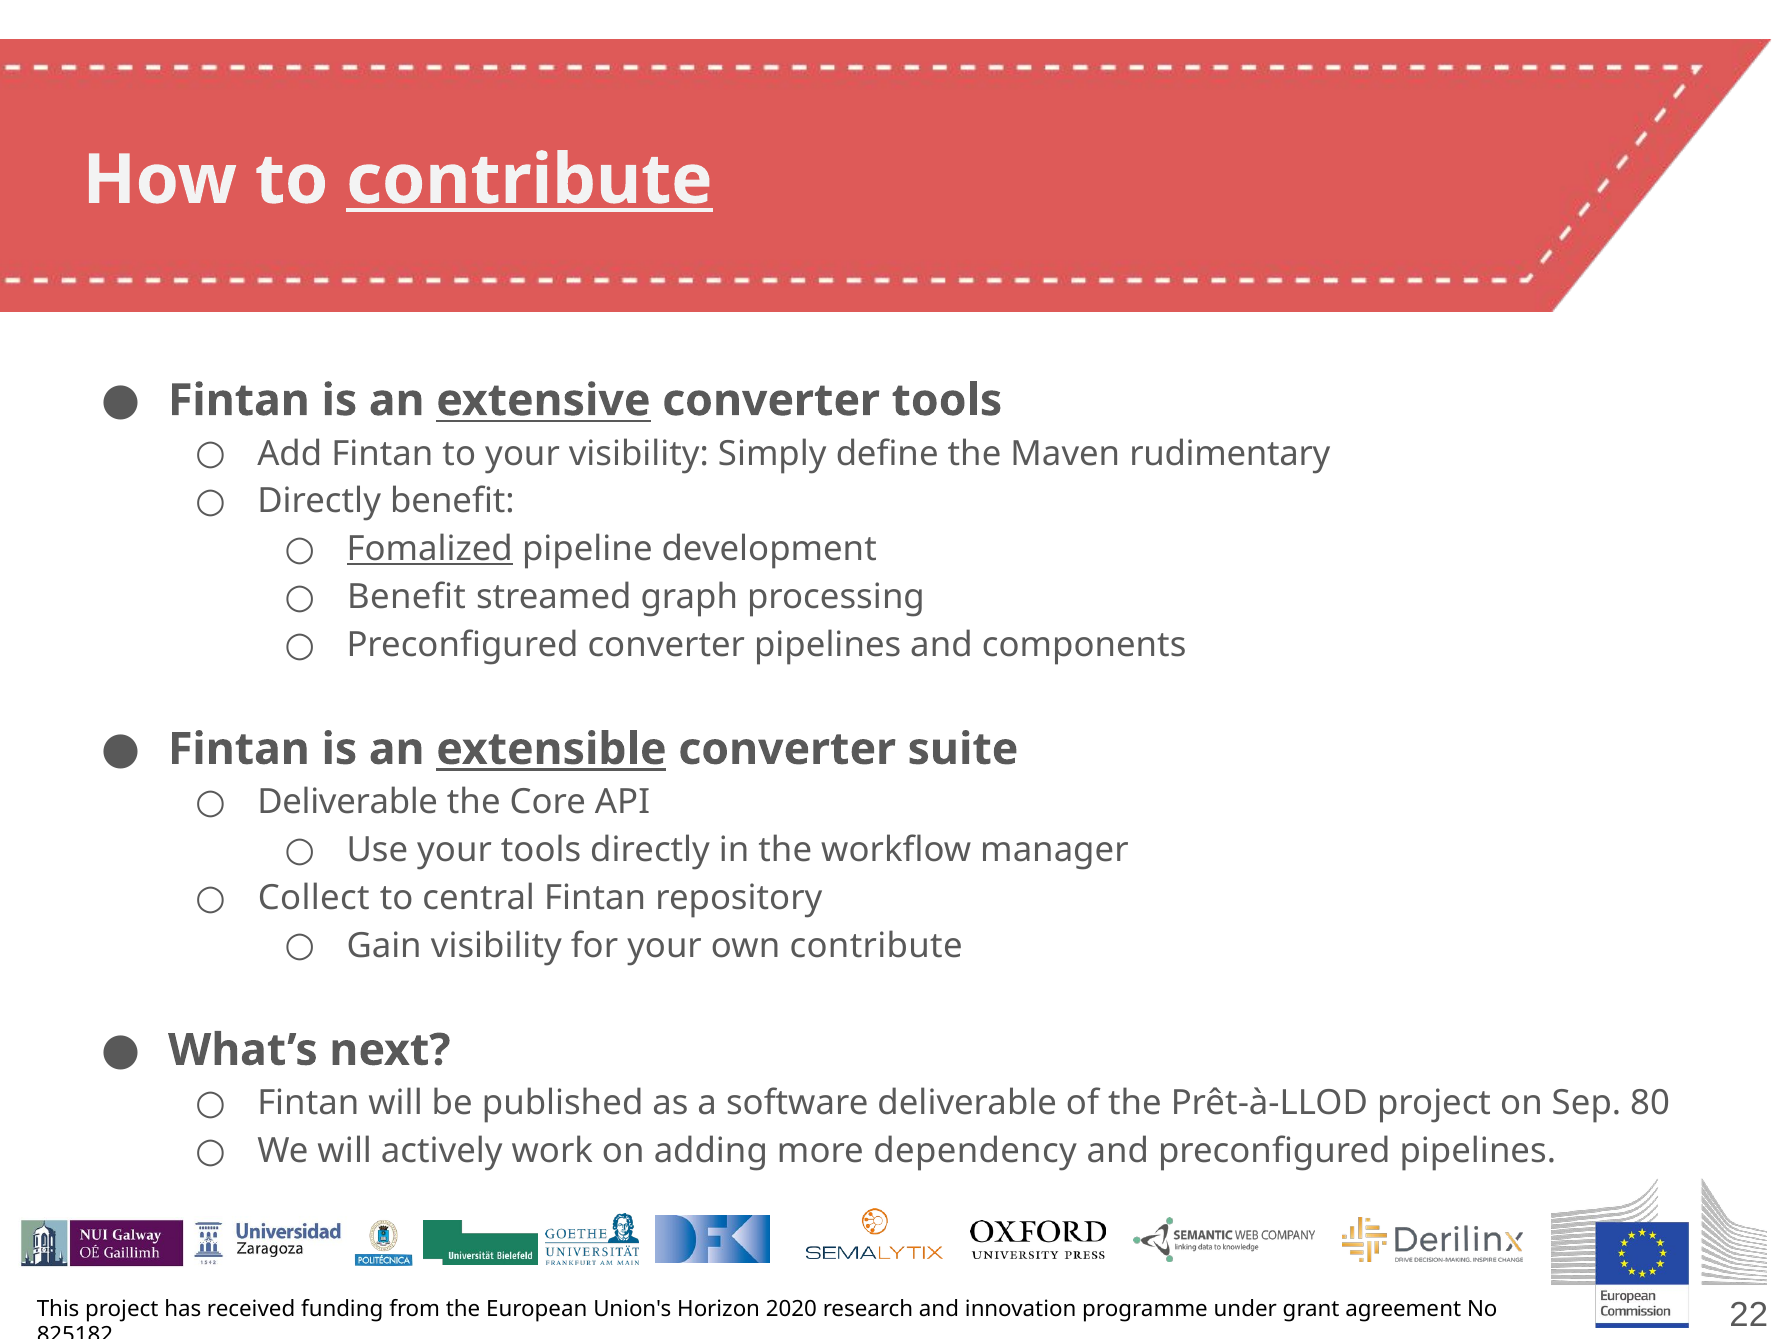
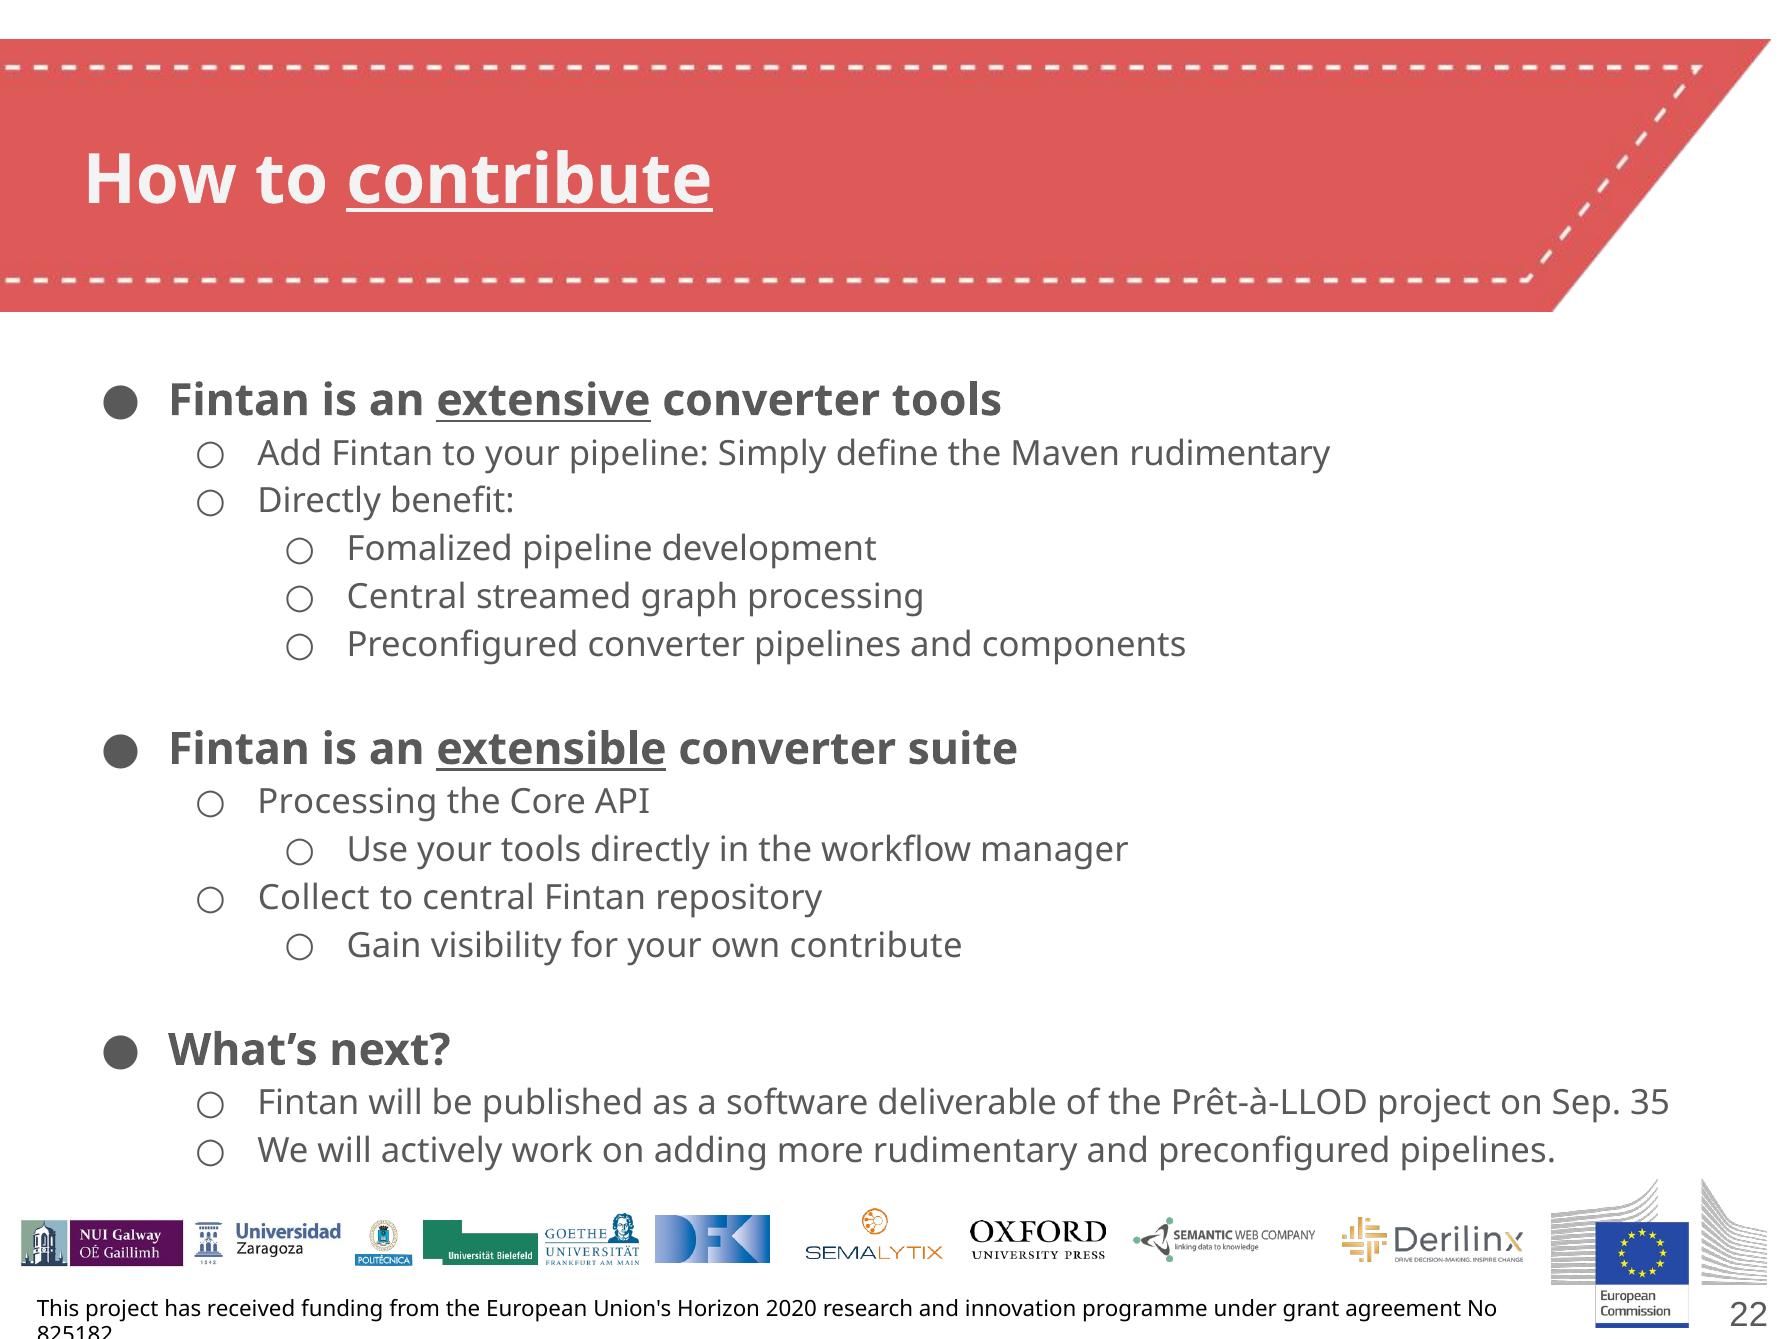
your visibility: visibility -> pipeline
Fomalized underline: present -> none
Benefit at (407, 597): Benefit -> Central
Deliverable at (348, 803): Deliverable -> Processing
80: 80 -> 35
more dependency: dependency -> rudimentary
